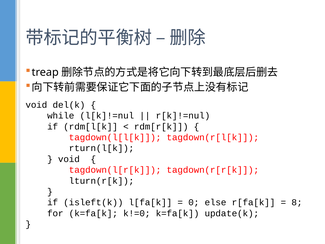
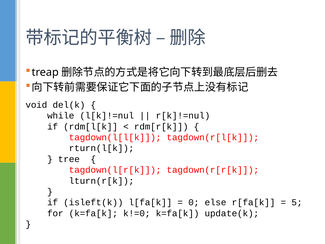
void at (69, 159): void -> tree
8: 8 -> 5
